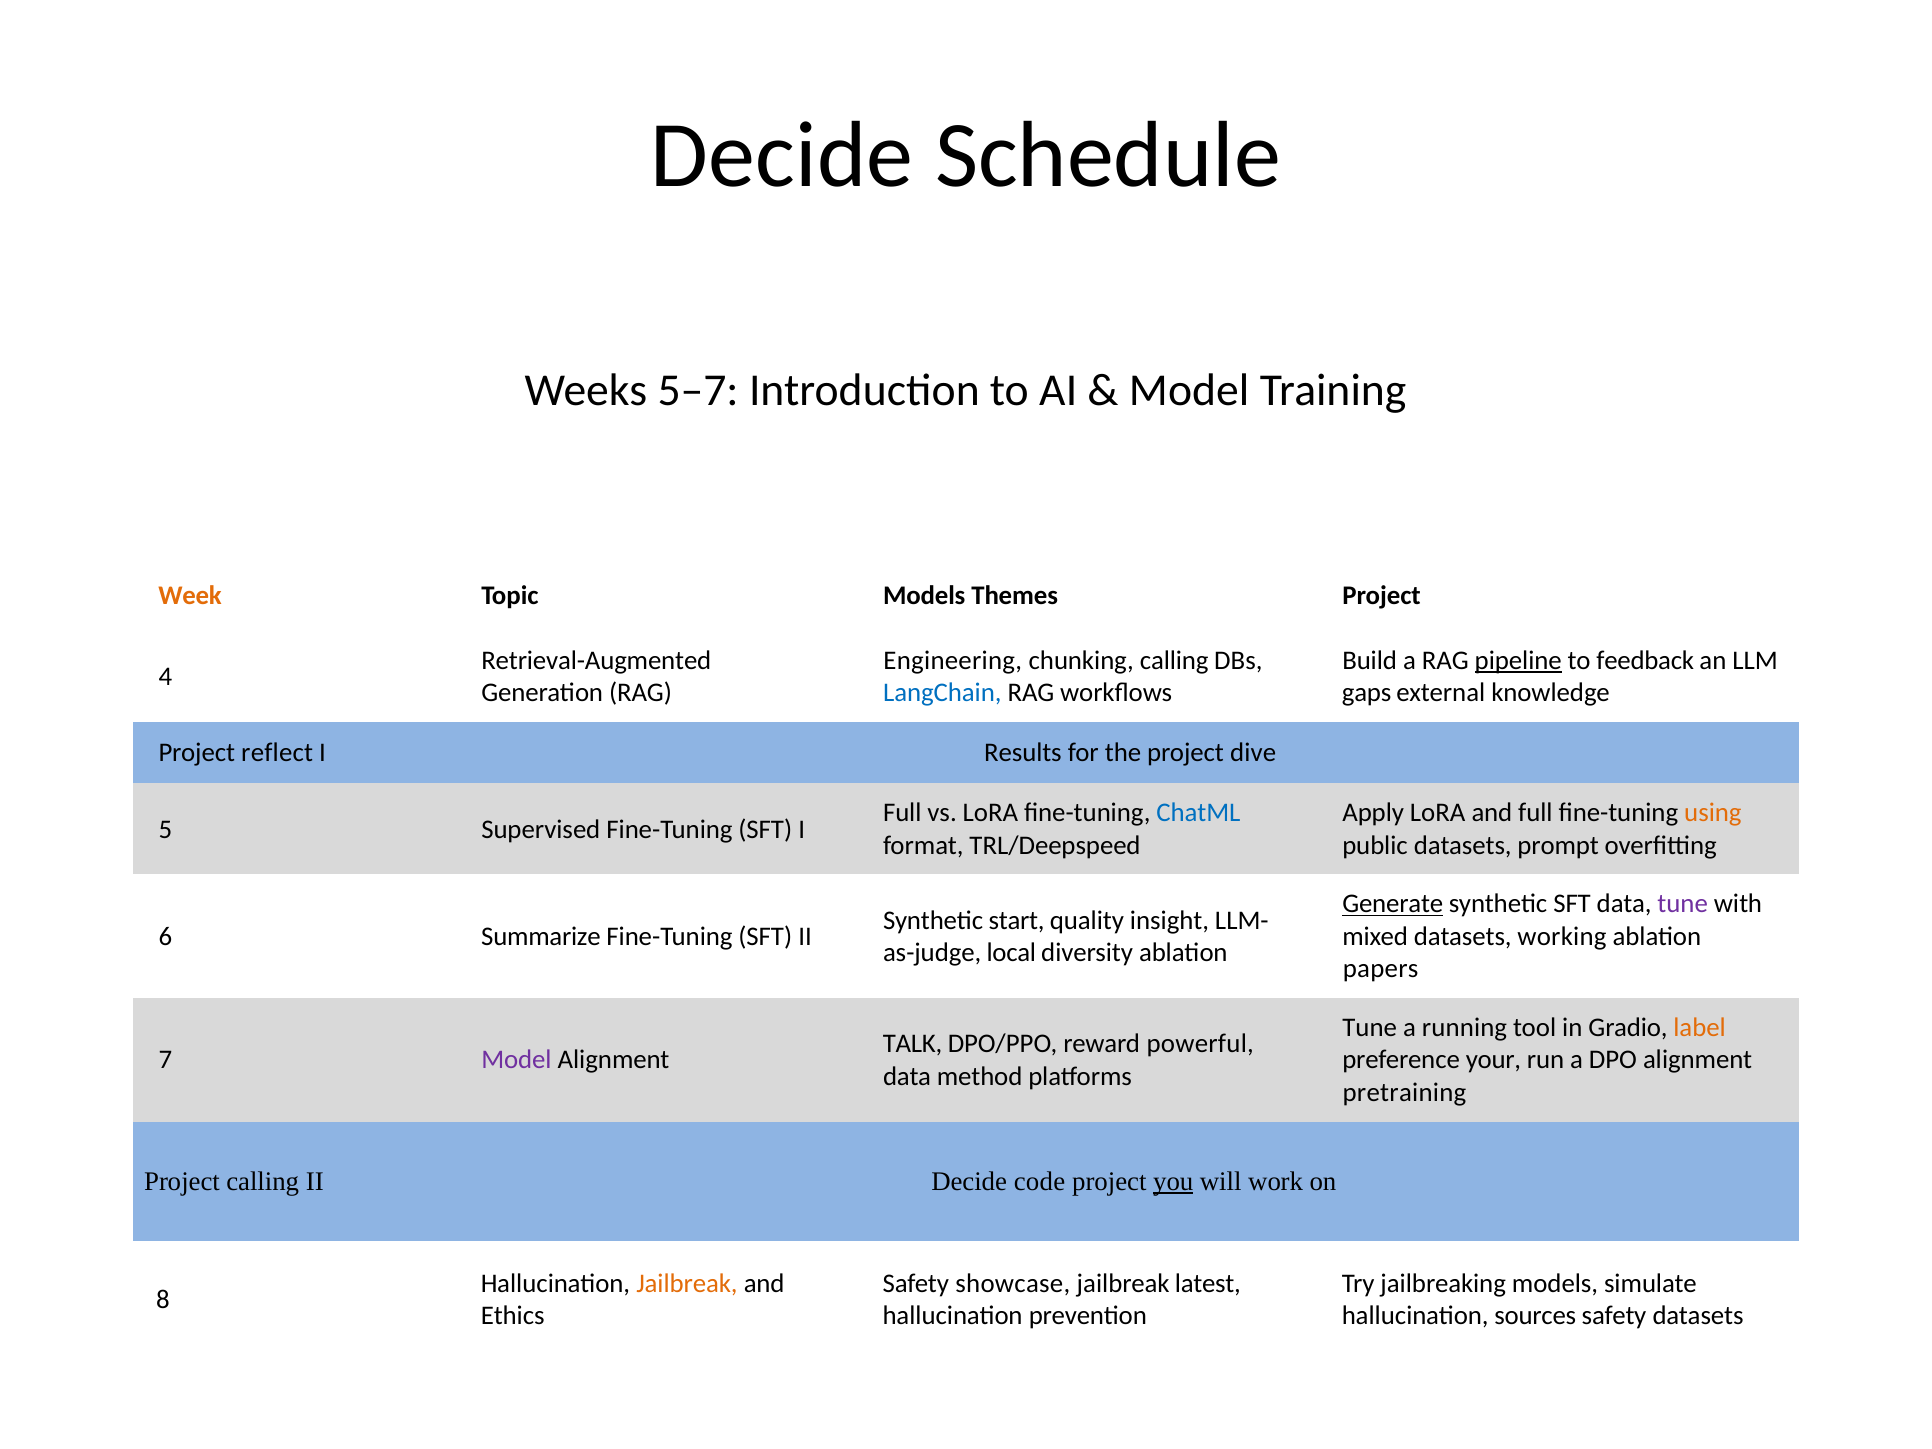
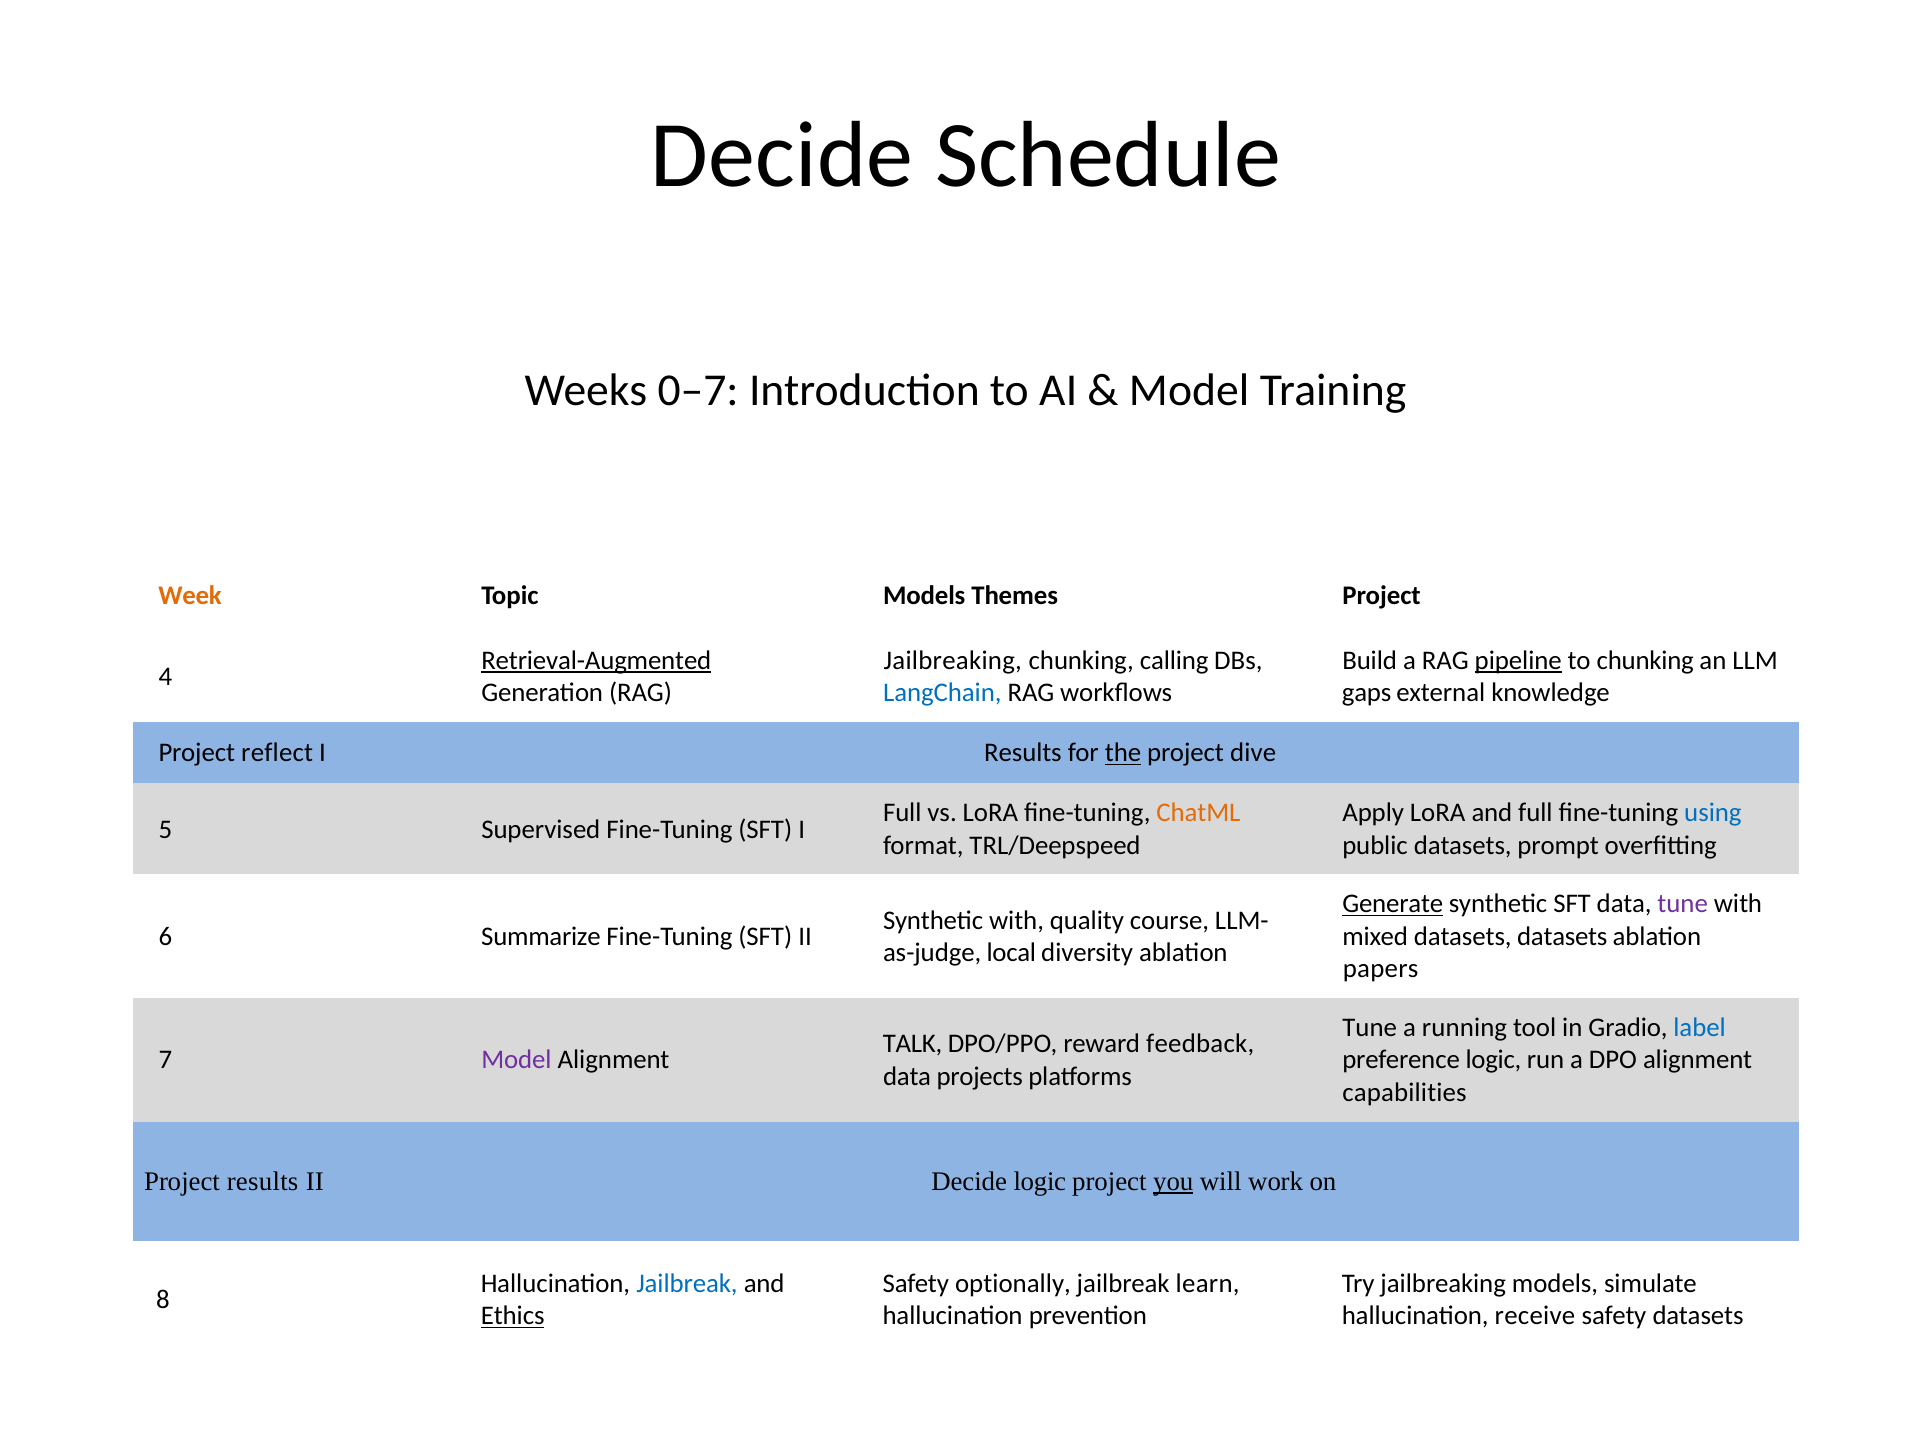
5–7: 5–7 -> 0–7
Retrieval-Augmented underline: none -> present
Engineering at (953, 661): Engineering -> Jailbreaking
to feedback: feedback -> chunking
the underline: none -> present
ChatML colour: blue -> orange
using colour: orange -> blue
Synthetic start: start -> with
insight: insight -> course
datasets working: working -> datasets
label colour: orange -> blue
powerful: powerful -> feedback
preference your: your -> logic
method: method -> projects
pretraining: pretraining -> capabilities
Project calling: calling -> results
Decide code: code -> logic
Jailbreak at (687, 1283) colour: orange -> blue
showcase: showcase -> optionally
latest: latest -> learn
Ethics underline: none -> present
sources: sources -> receive
